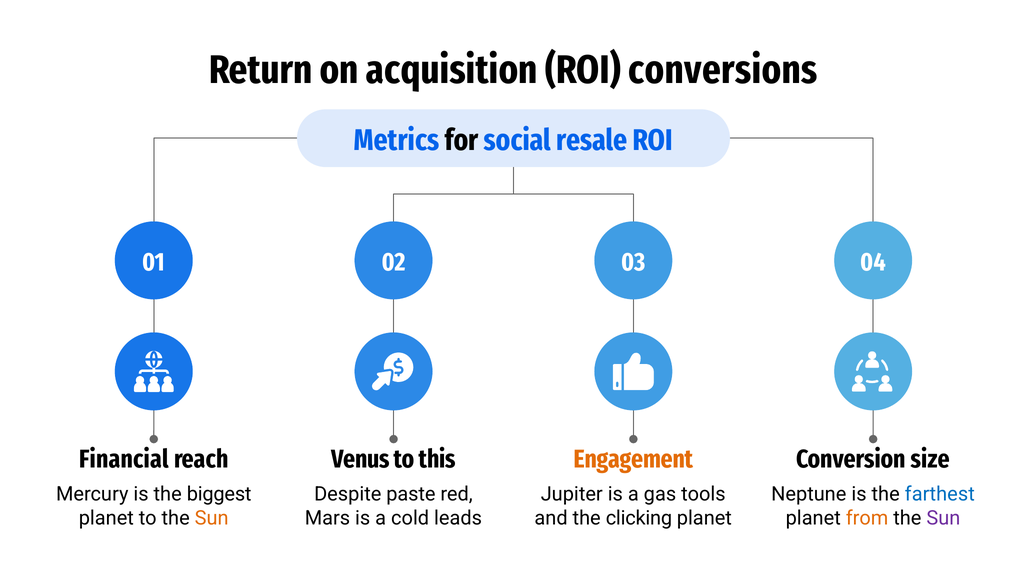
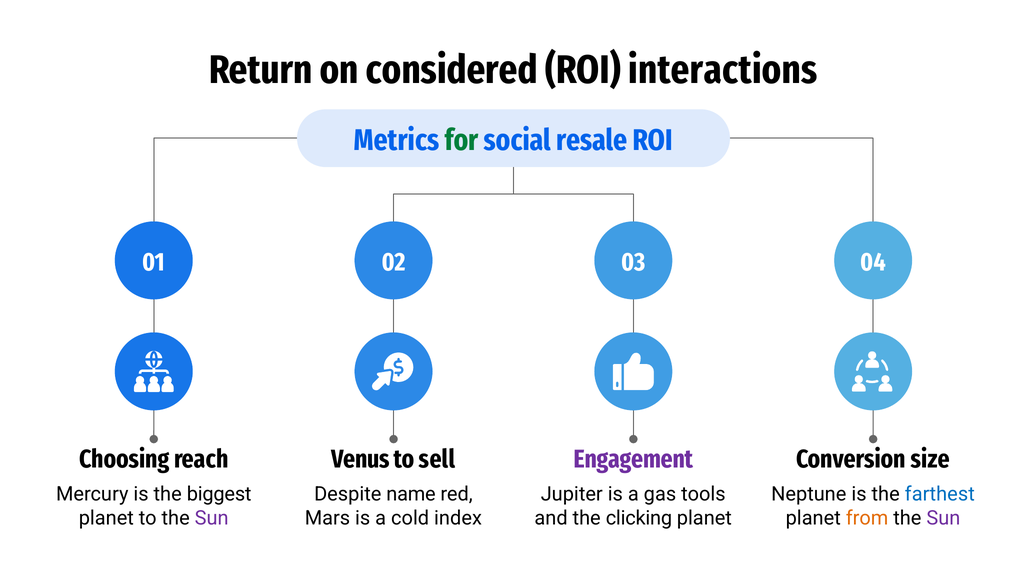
acquisition: acquisition -> considered
conversions: conversions -> interactions
for colour: black -> green
Financial: Financial -> Choosing
this: this -> sell
Engagement colour: orange -> purple
paste: paste -> name
Sun at (212, 518) colour: orange -> purple
leads: leads -> index
